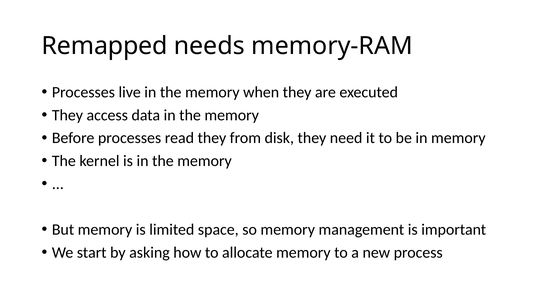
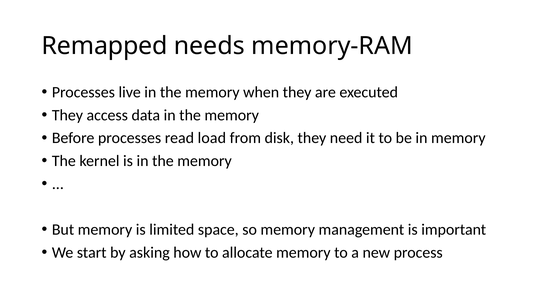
read they: they -> load
